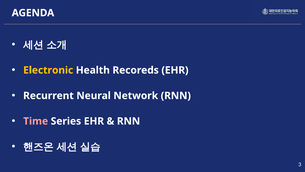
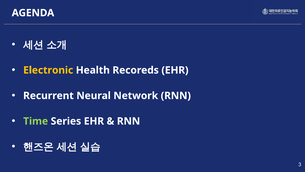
Time colour: pink -> light green
